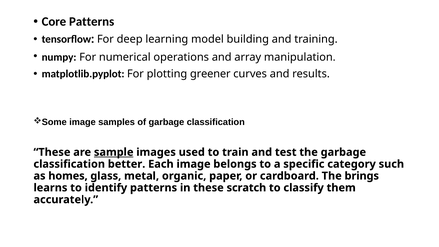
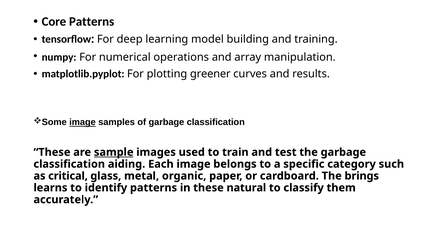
image at (82, 122) underline: none -> present
better: better -> aiding
homes: homes -> critical
scratch: scratch -> natural
